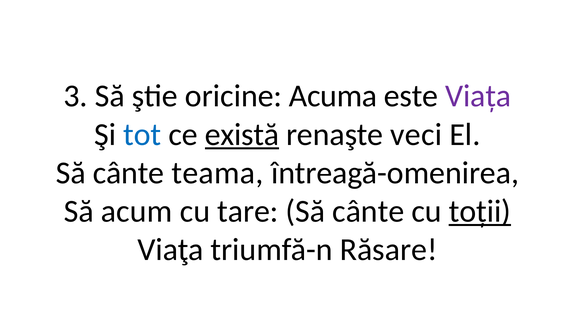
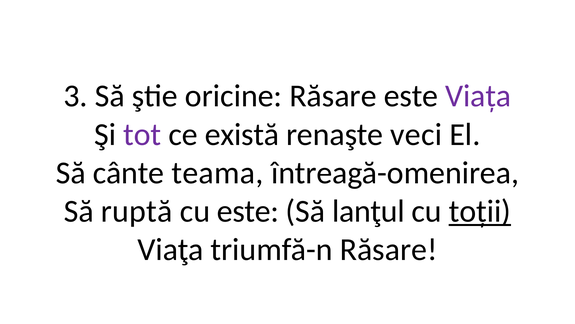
oricine Acuma: Acuma -> Răsare
tot colour: blue -> purple
există underline: present -> none
acum: acum -> ruptă
cu tare: tare -> este
cânte at (368, 211): cânte -> lanţul
